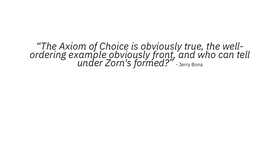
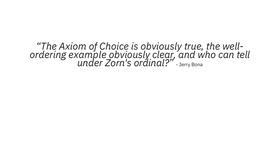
front: front -> clear
formed: formed -> ordinal
